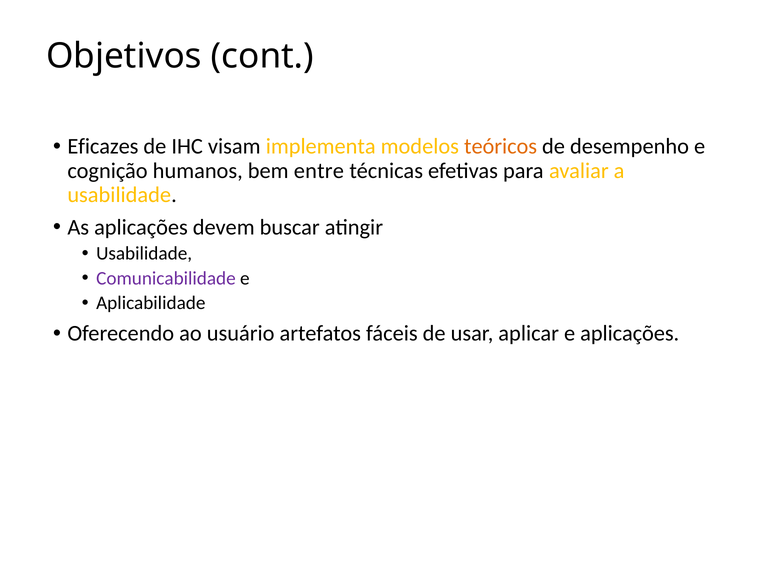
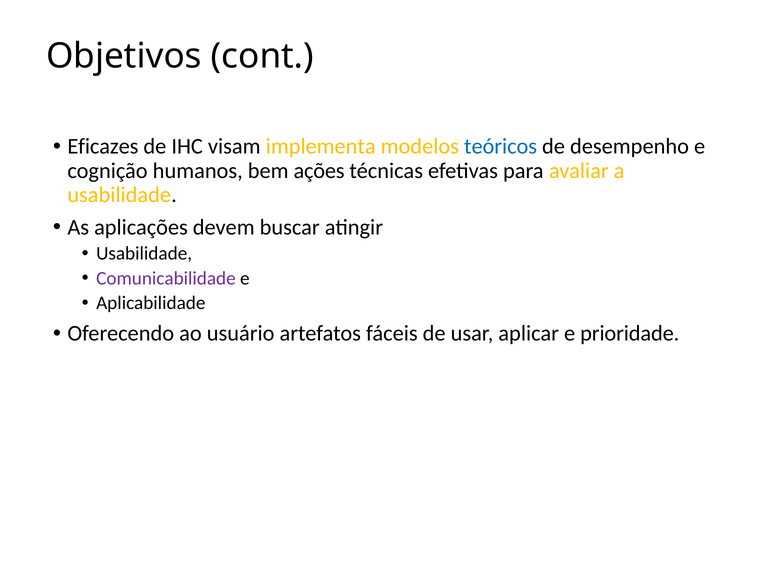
teóricos colour: orange -> blue
entre: entre -> ações
e aplicações: aplicações -> prioridade
